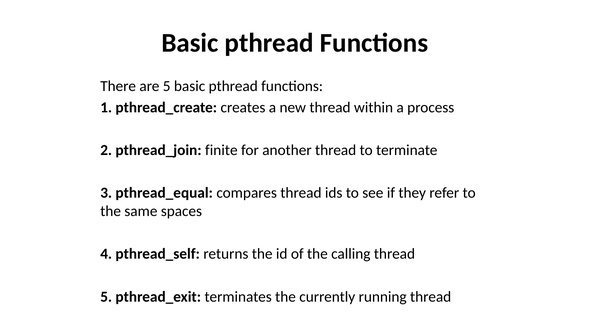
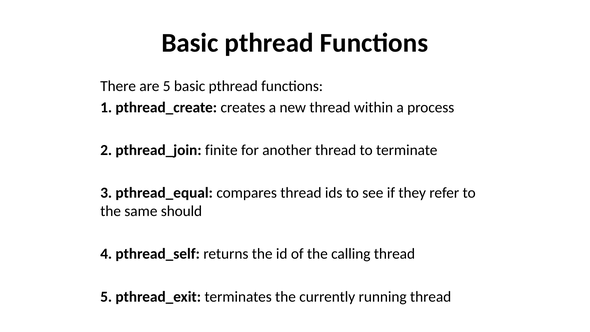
spaces: spaces -> should
